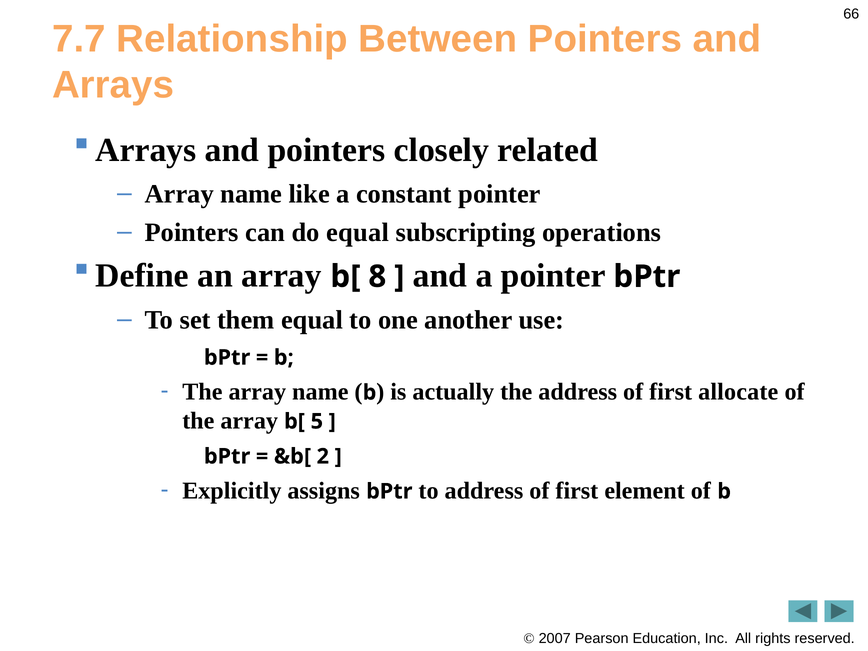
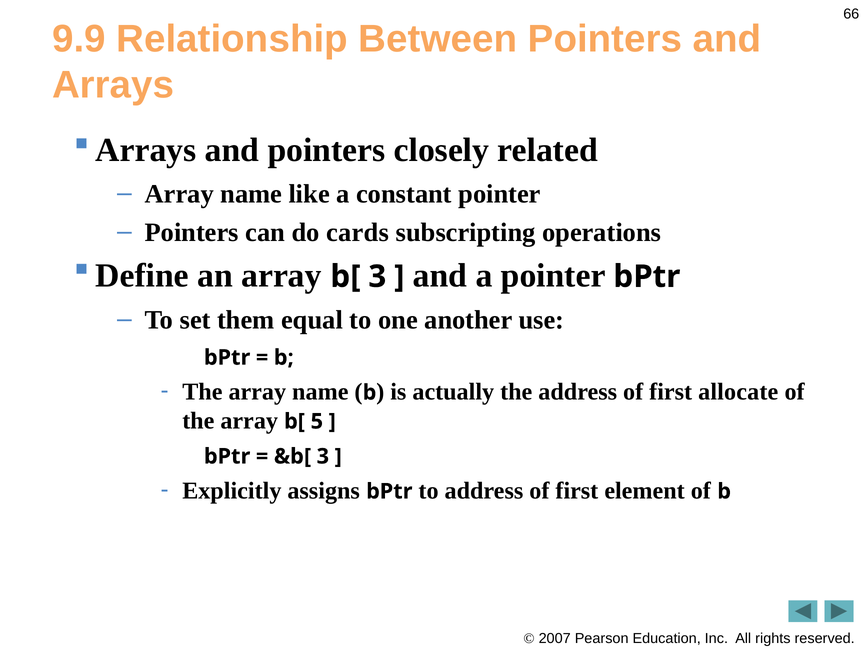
7.7: 7.7 -> 9.9
do equal: equal -> cards
b[ 8: 8 -> 3
&b[ 2: 2 -> 3
